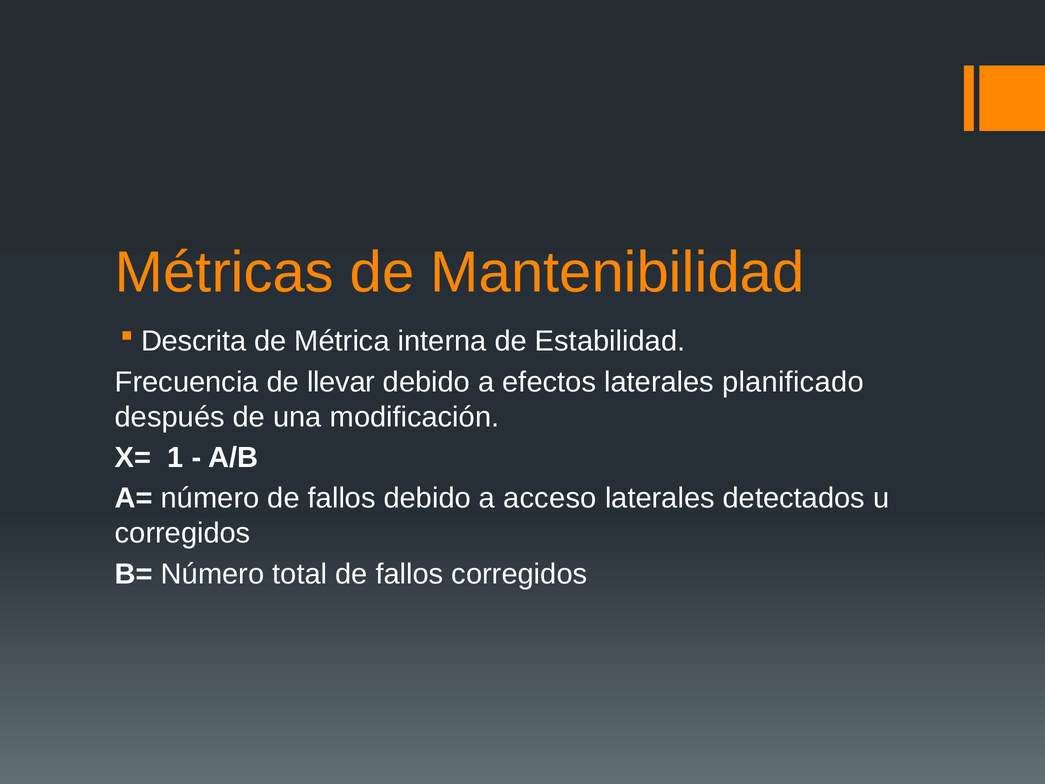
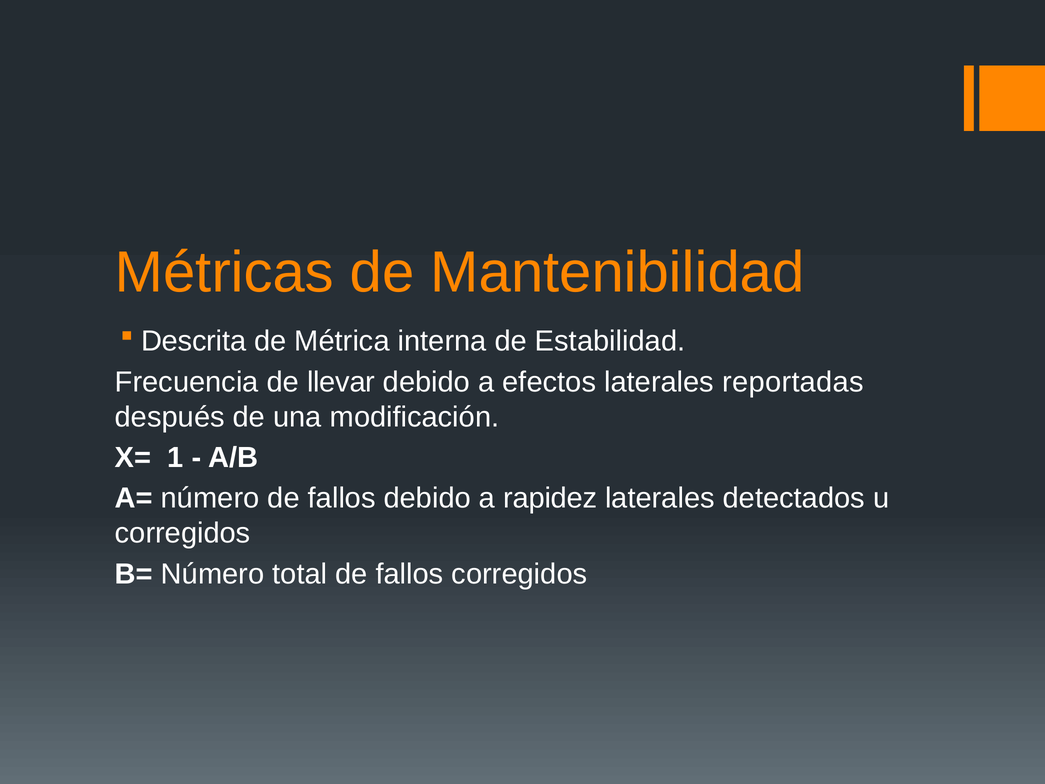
planificado: planificado -> reportadas
acceso: acceso -> rapidez
